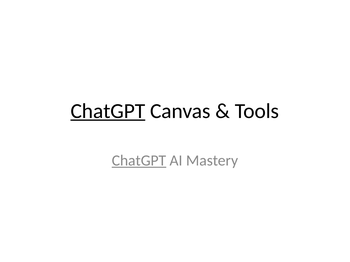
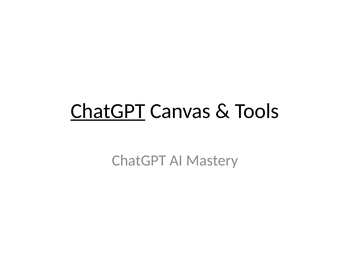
ChatGPT at (139, 161) underline: present -> none
